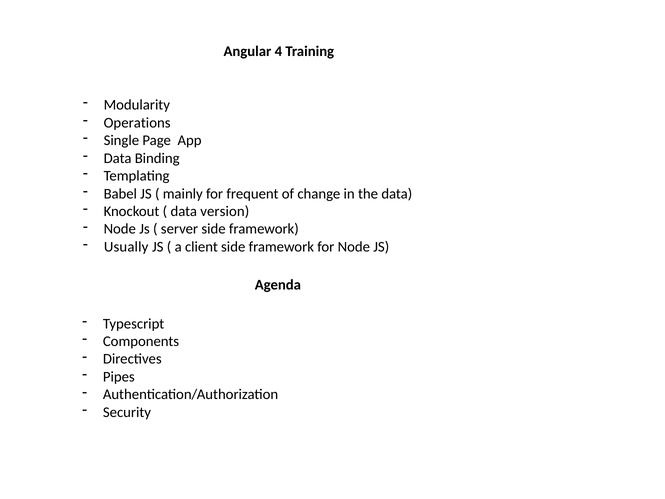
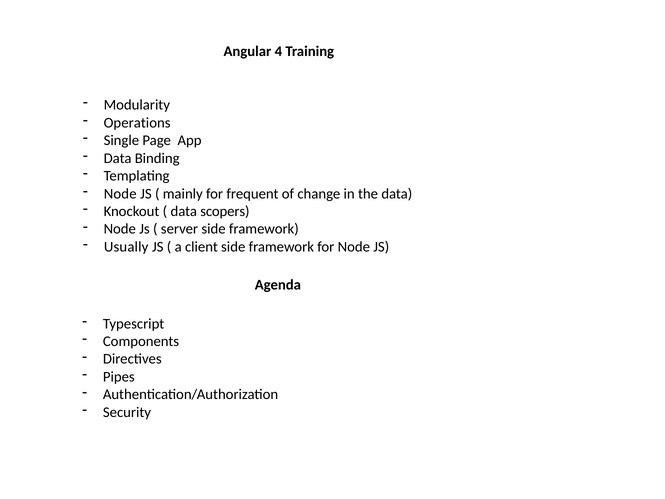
Babel at (120, 194): Babel -> Node
version: version -> scopers
